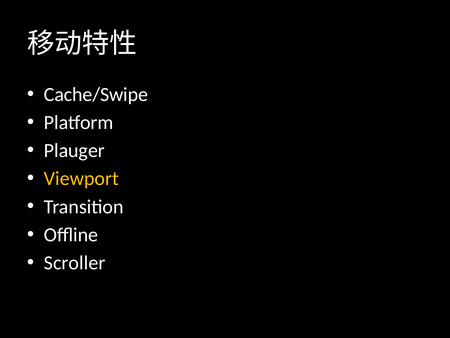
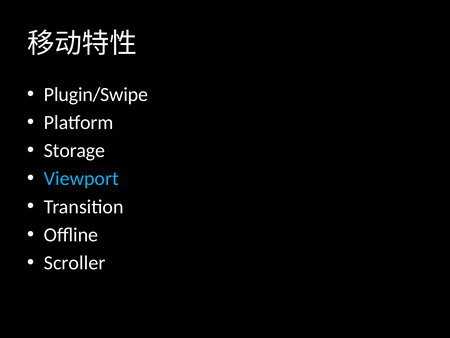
Cache/Swipe: Cache/Swipe -> Plugin/Swipe
Plauger: Plauger -> Storage
Viewport colour: yellow -> light blue
